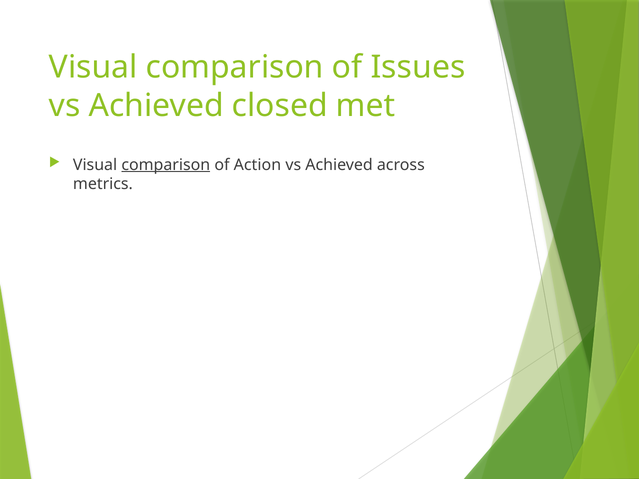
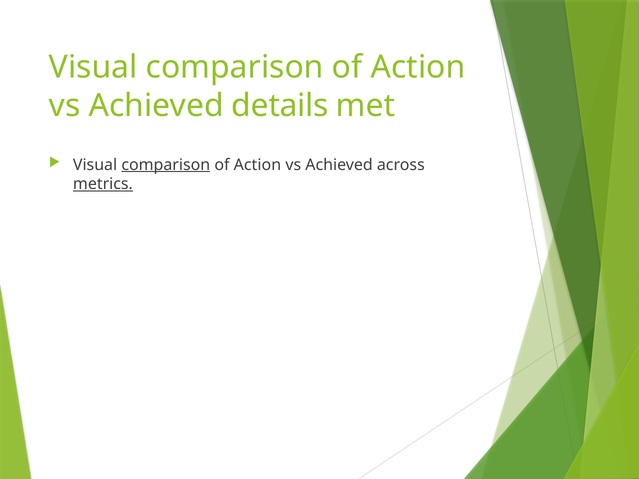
Issues at (418, 67): Issues -> Action
closed: closed -> details
metrics underline: none -> present
